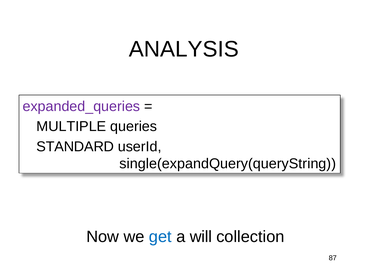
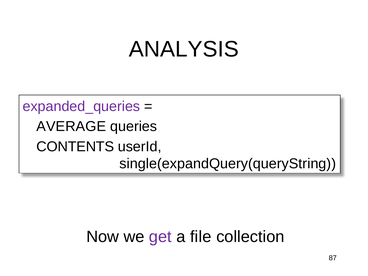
MULTIPLE: MULTIPLE -> AVERAGE
STANDARD: STANDARD -> CONTENTS
get colour: blue -> purple
will: will -> file
